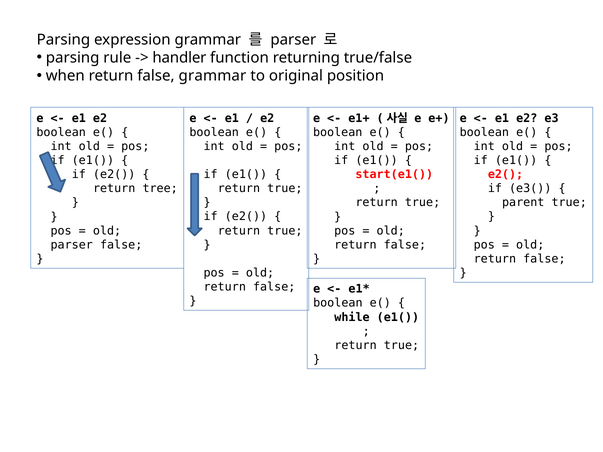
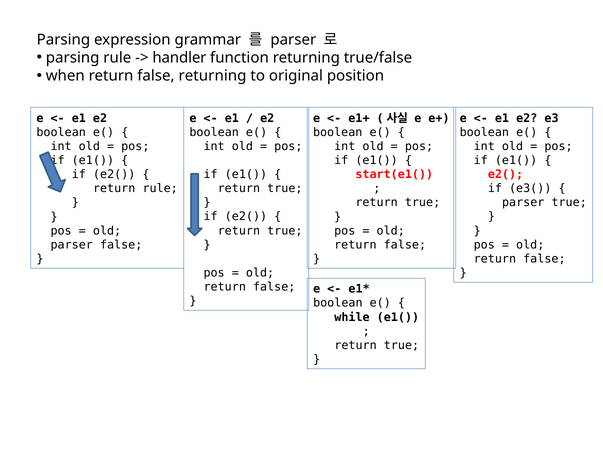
false grammar: grammar -> returning
return tree: tree -> rule
parent at (523, 203): parent -> parser
